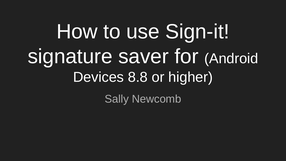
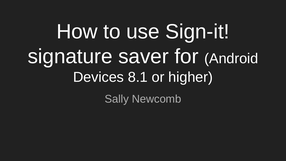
8.8: 8.8 -> 8.1
